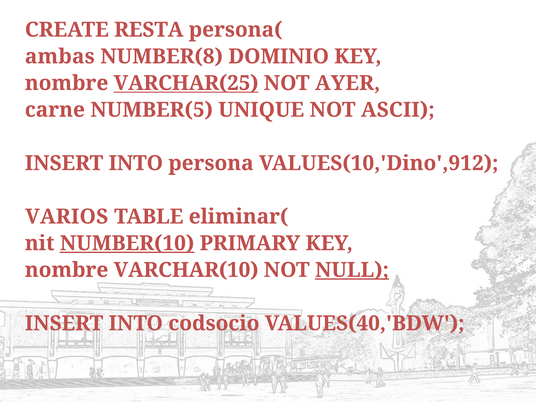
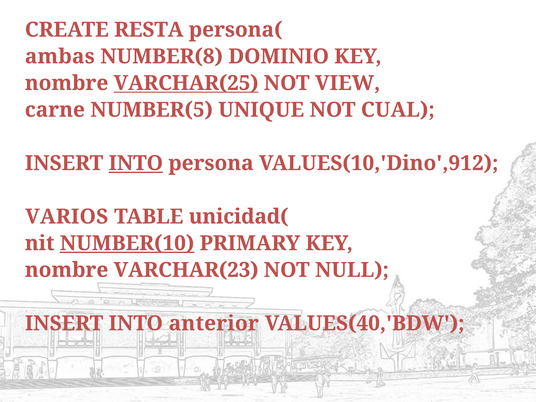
AYER: AYER -> VIEW
ASCII: ASCII -> CUAL
INTO at (136, 163) underline: none -> present
eliminar(: eliminar( -> unicidad(
VARCHAR(10: VARCHAR(10 -> VARCHAR(23
NULL underline: present -> none
codsocio: codsocio -> anterior
